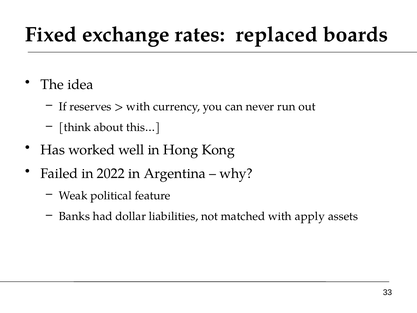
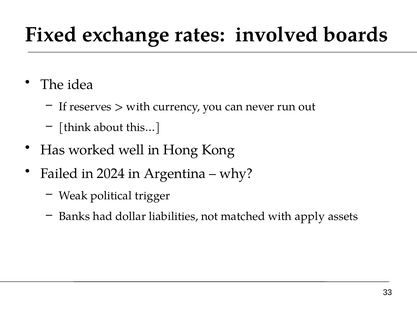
replaced: replaced -> involved
2022: 2022 -> 2024
feature: feature -> trigger
